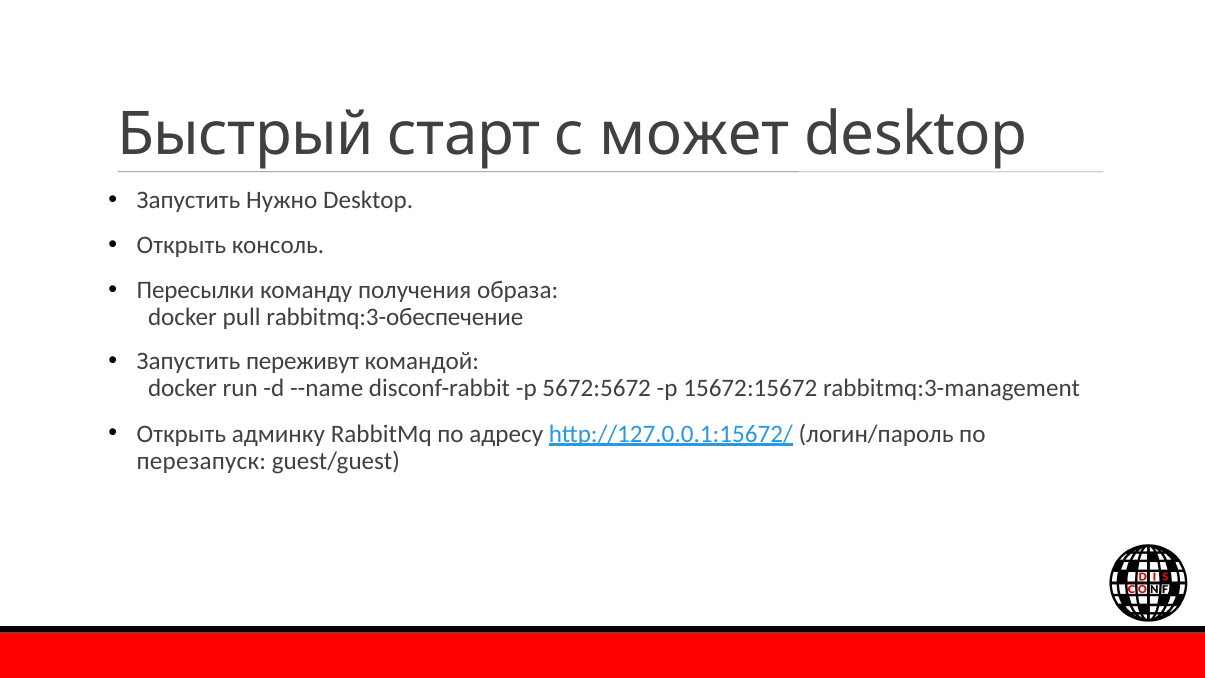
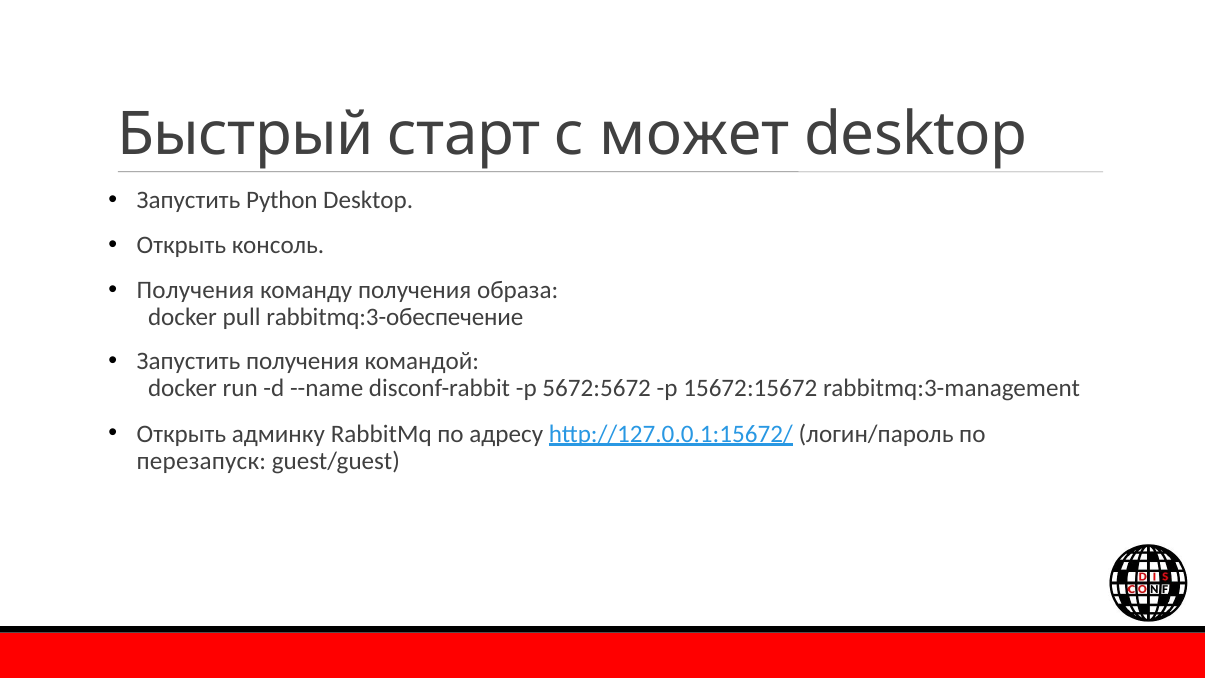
Нужно: Нужно -> Python
Пересылки at (196, 290): Пересылки -> Получения
Запустить переживут: переживут -> получения
